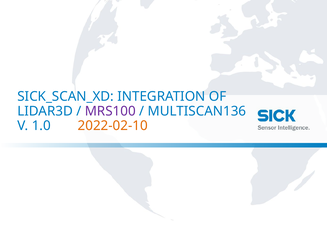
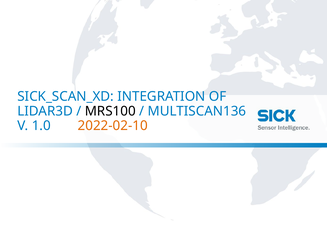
MRS100 colour: purple -> black
